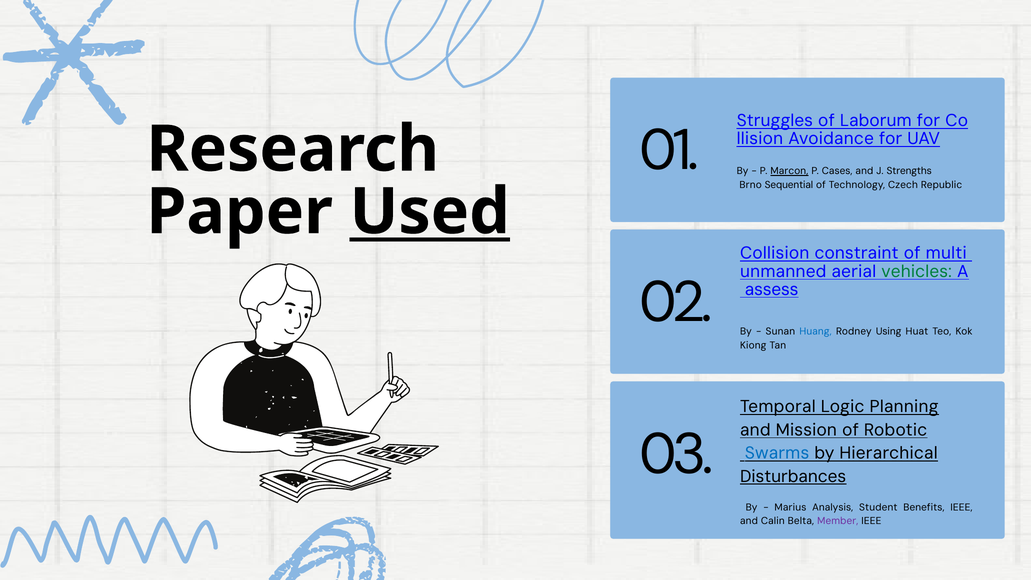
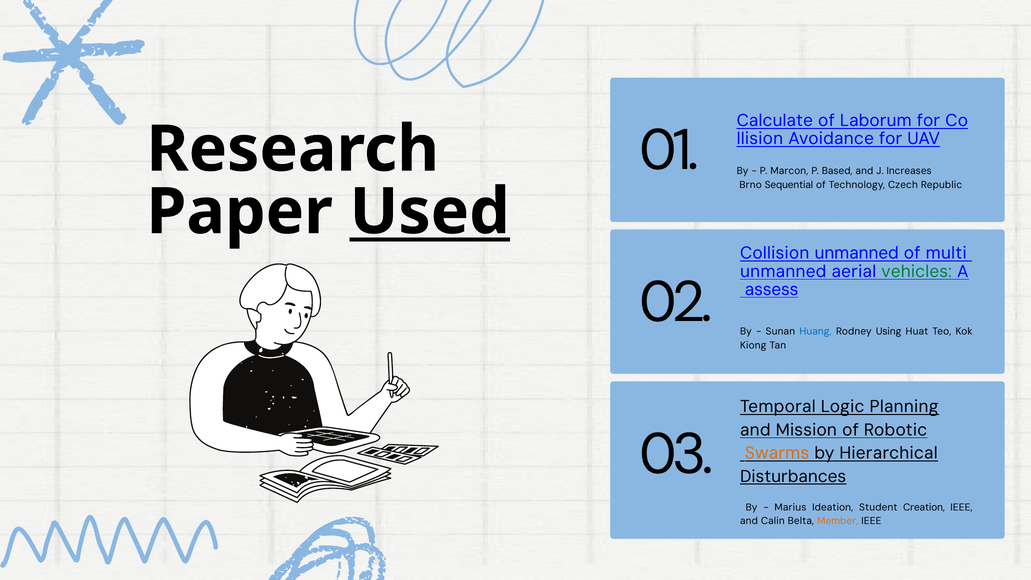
Struggles: Struggles -> Calculate
Marcon underline: present -> none
Cases: Cases -> Based
Strengths: Strengths -> Increases
Collision constraint: constraint -> unmanned
Swarms colour: blue -> orange
Analysis: Analysis -> Ideation
Benefits: Benefits -> Creation
Member colour: purple -> orange
